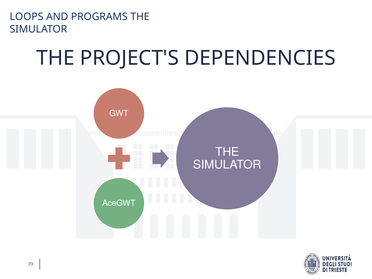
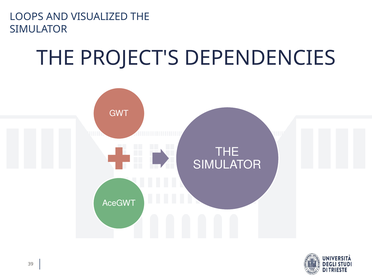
PROGRAMS: PROGRAMS -> VISUALIZED
